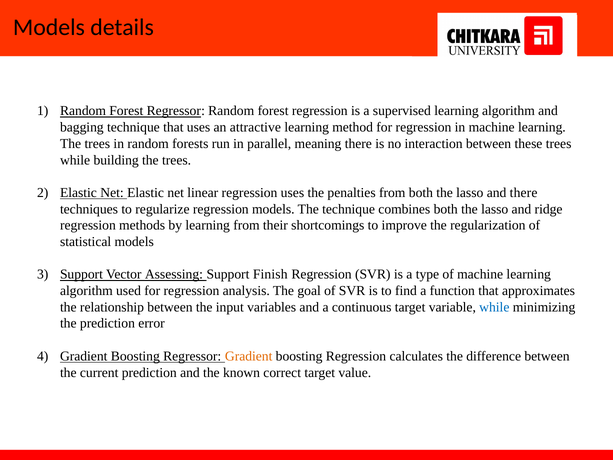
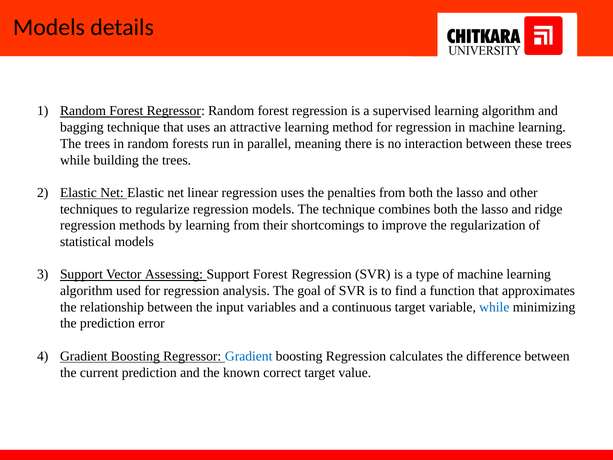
and there: there -> other
Support Finish: Finish -> Forest
Gradient at (249, 356) colour: orange -> blue
